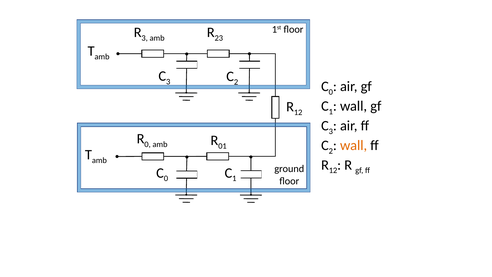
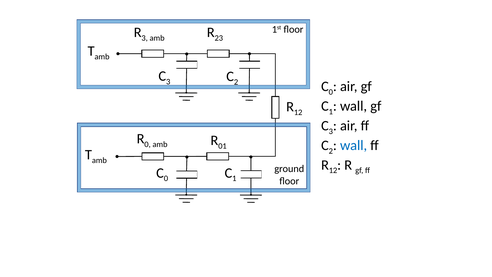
wall at (354, 145) colour: orange -> blue
